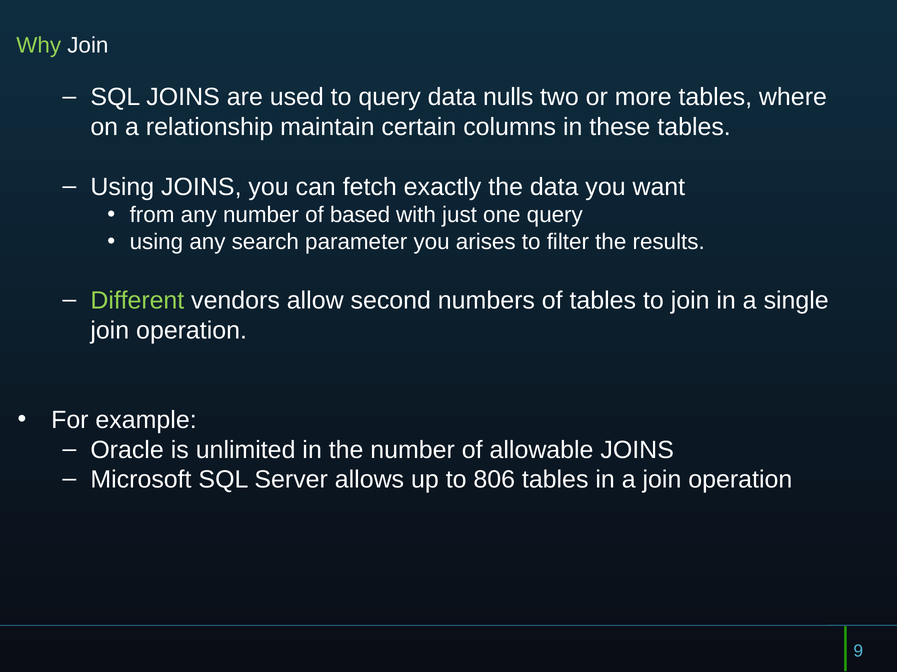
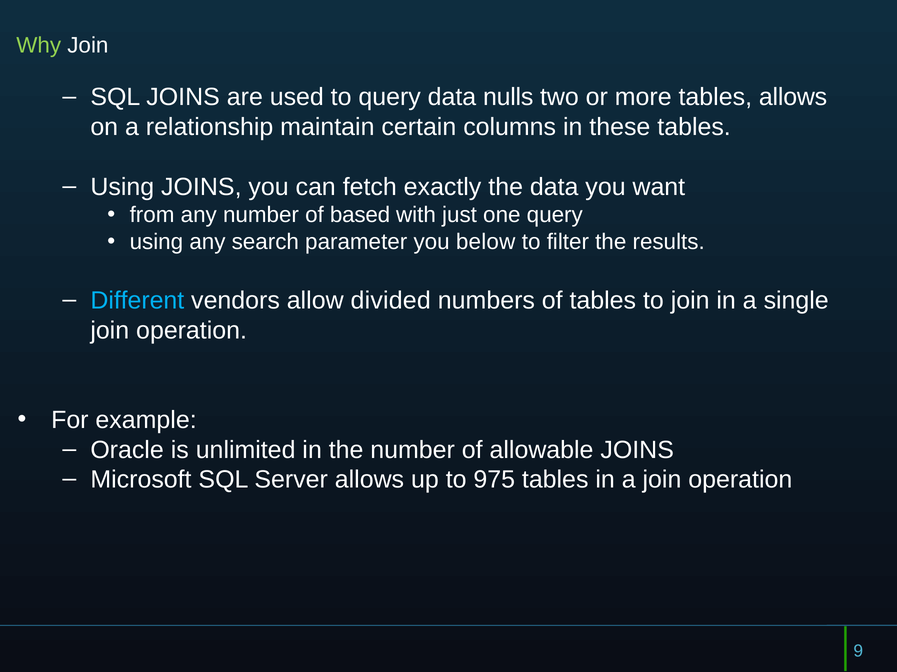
tables where: where -> allows
arises: arises -> below
Different colour: light green -> light blue
second: second -> divided
806: 806 -> 975
